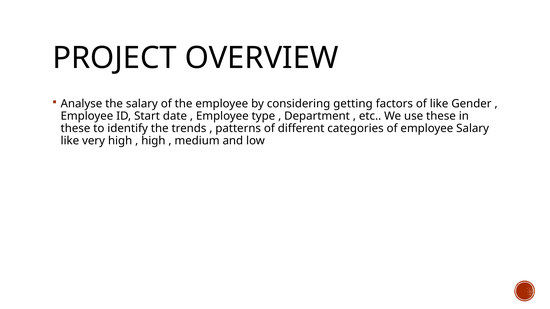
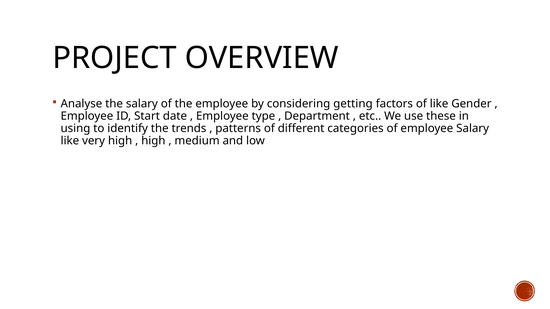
these at (75, 129): these -> using
